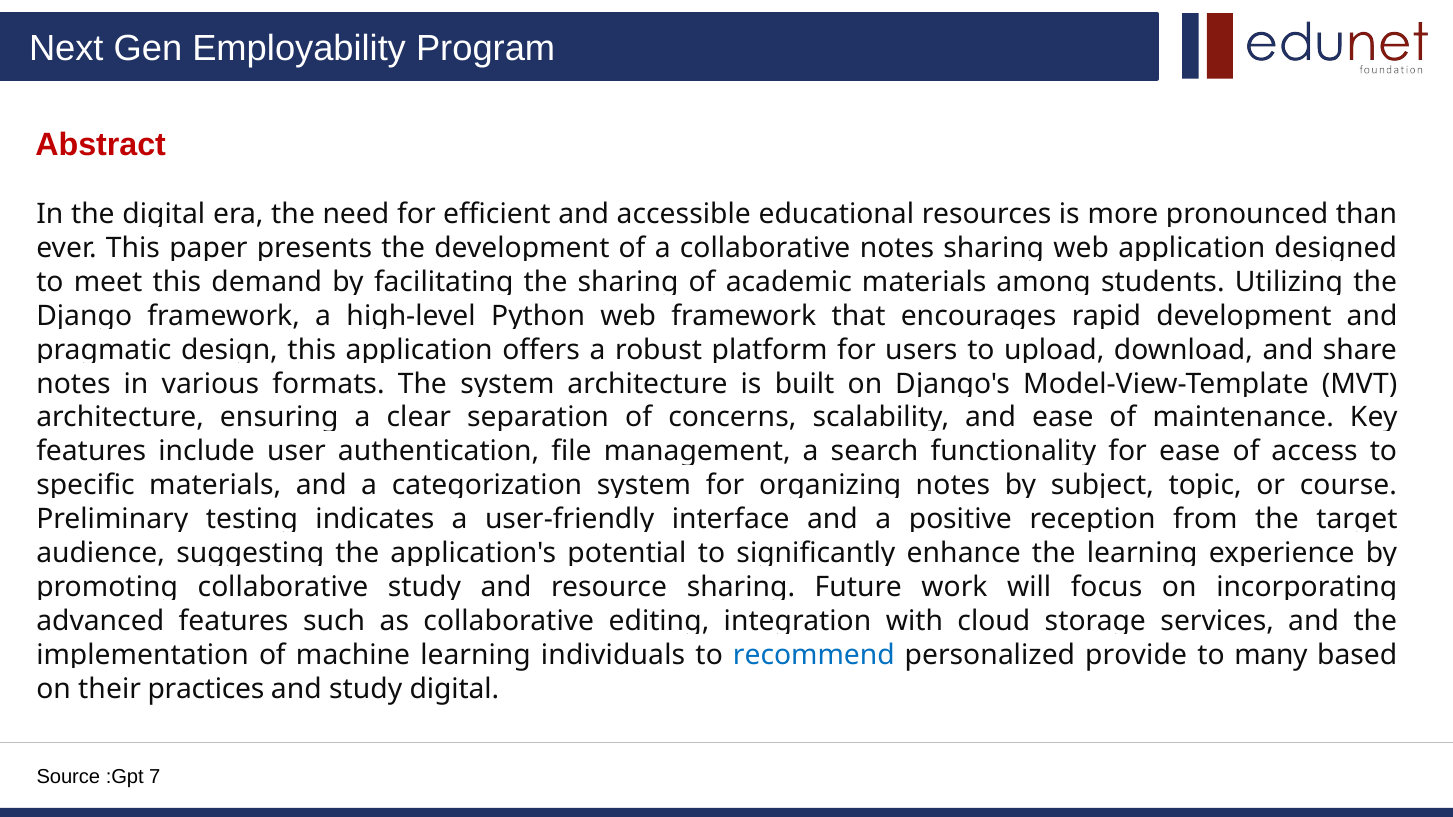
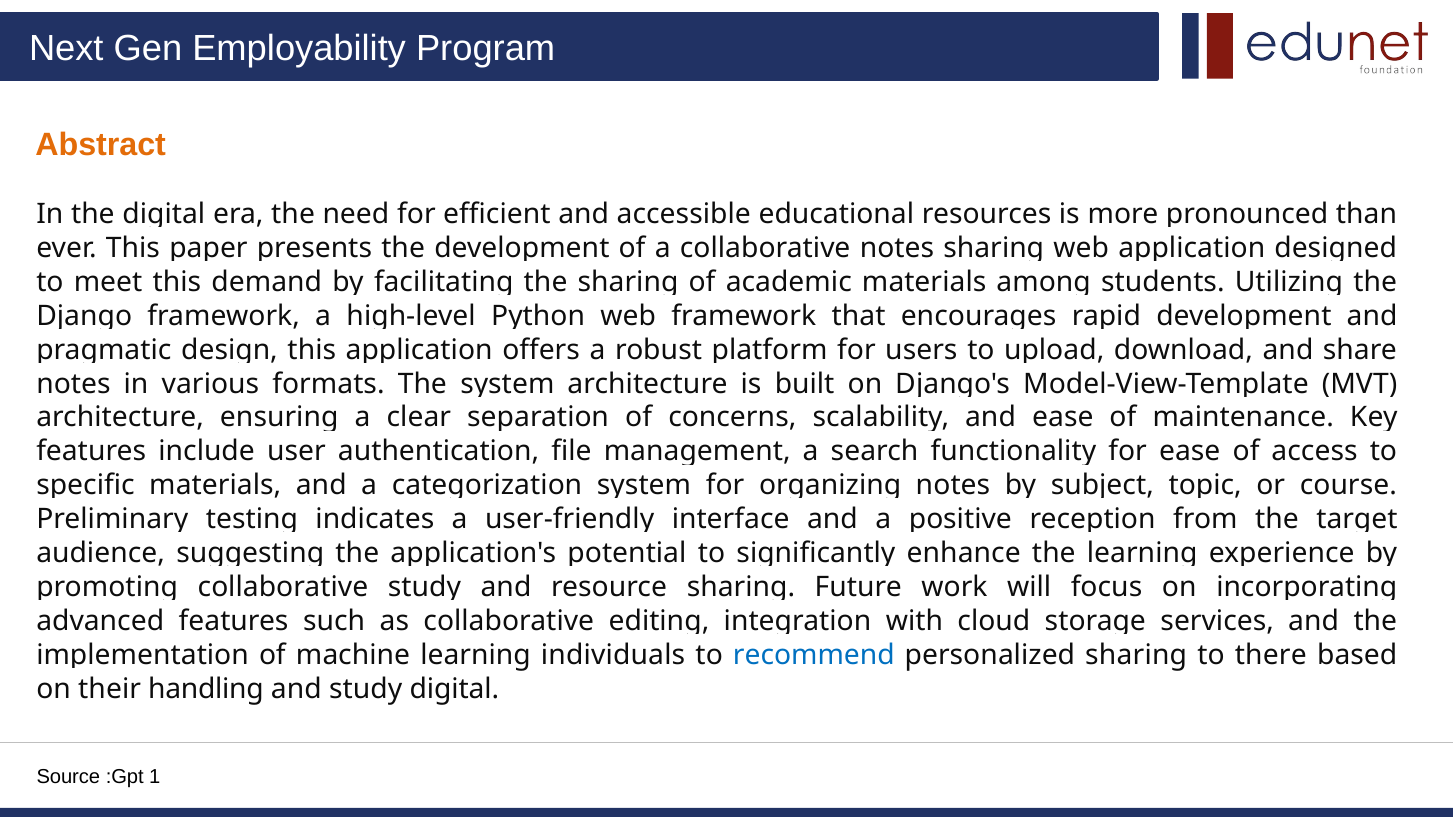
Abstract colour: red -> orange
personalized provide: provide -> sharing
many: many -> there
practices: practices -> handling
7: 7 -> 1
